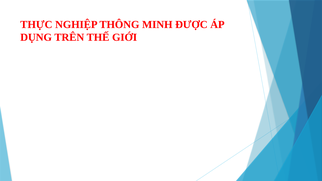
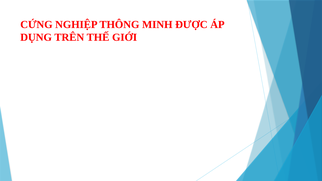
THỰC: THỰC -> CỨNG
